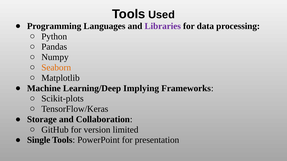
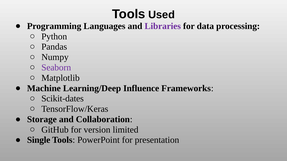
Seaborn colour: orange -> purple
Implying: Implying -> Influence
Scikit-plots: Scikit-plots -> Scikit-dates
